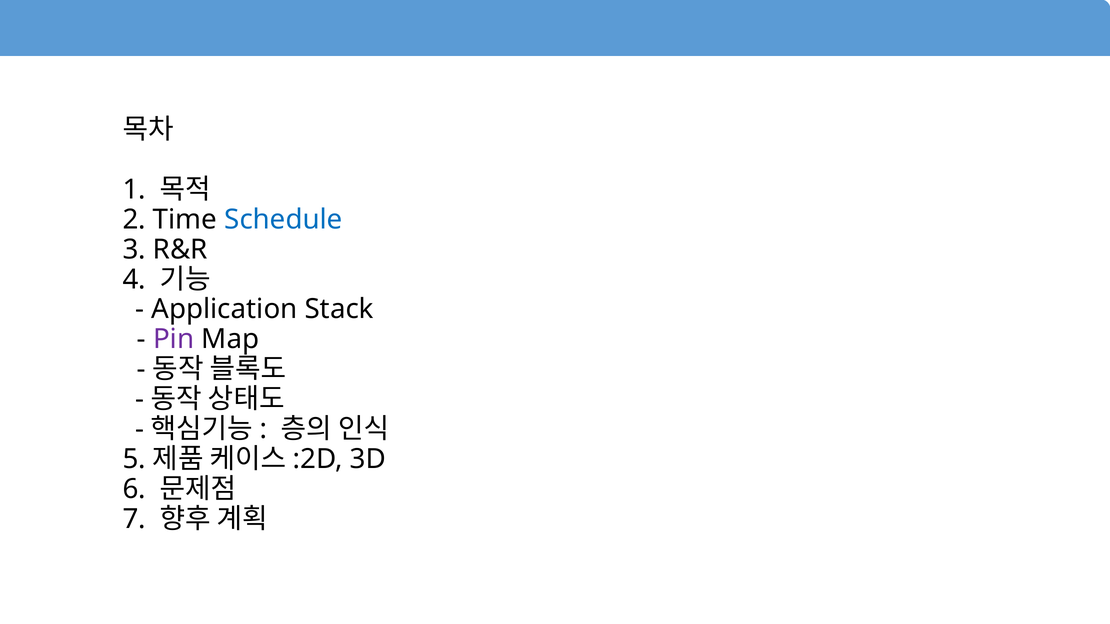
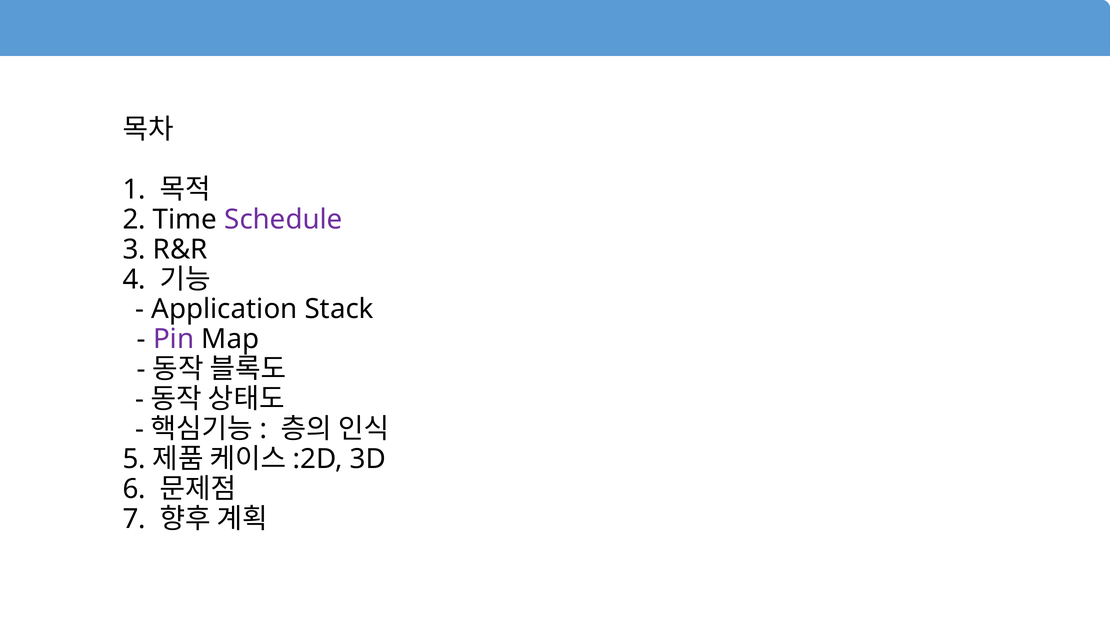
Schedule colour: blue -> purple
